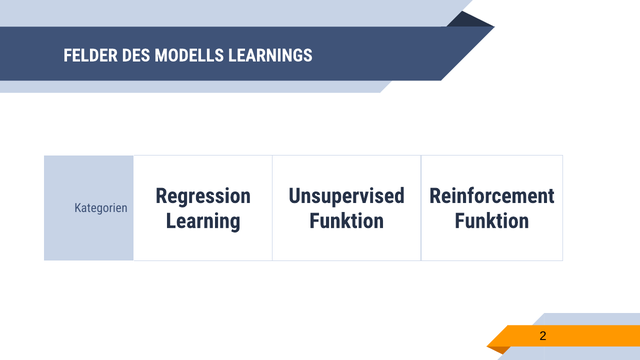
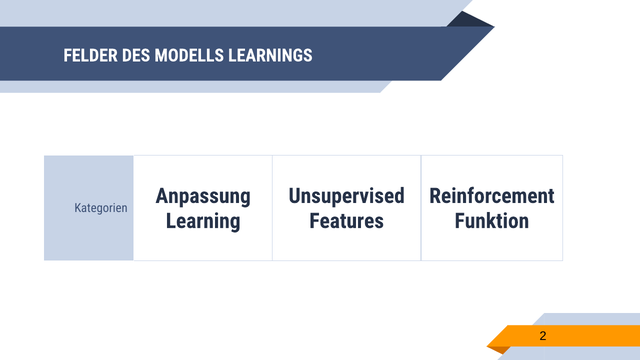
Regression: Regression -> Anpassung
Funktion at (347, 221): Funktion -> Features
